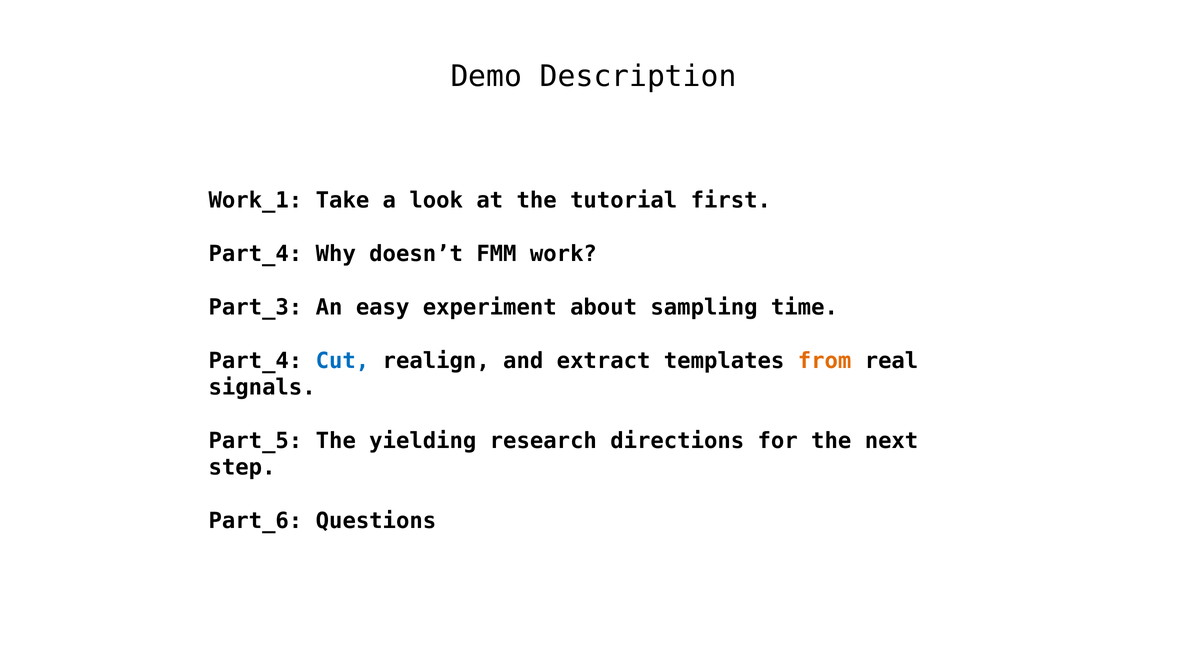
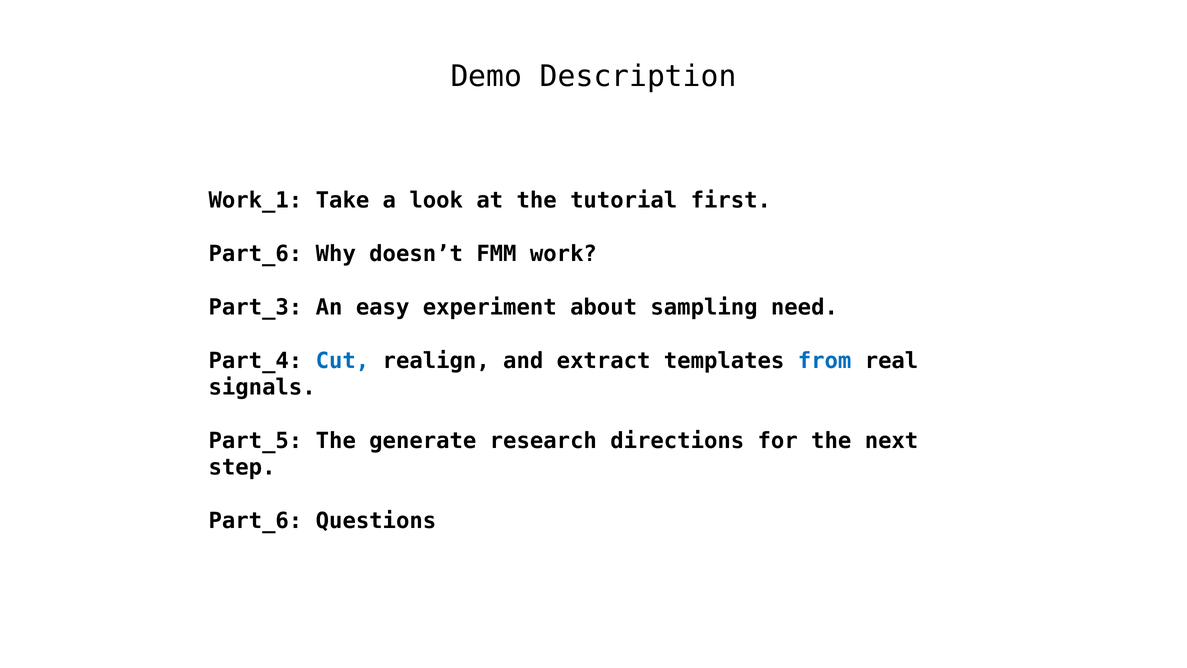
Part_4 at (255, 254): Part_4 -> Part_6
time: time -> need
from colour: orange -> blue
yielding: yielding -> generate
